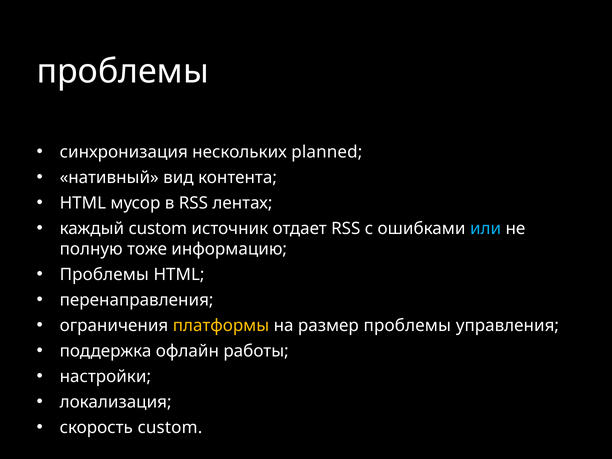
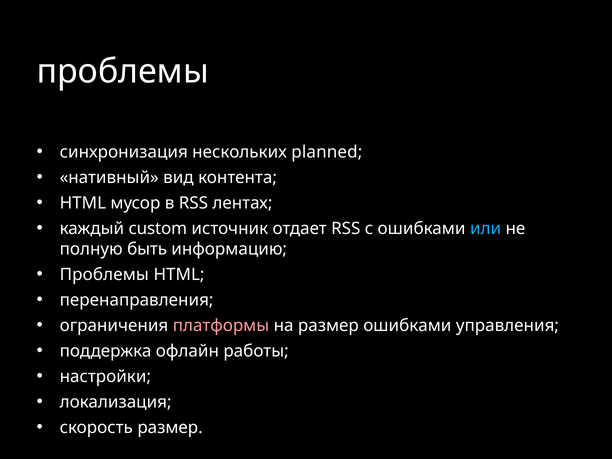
тоже: тоже -> быть
платформы colour: yellow -> pink
размер проблемы: проблемы -> ошибками
скорость custom: custom -> размер
